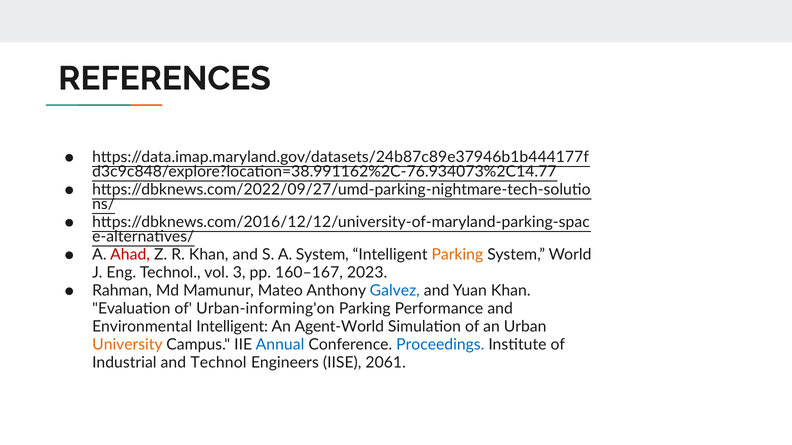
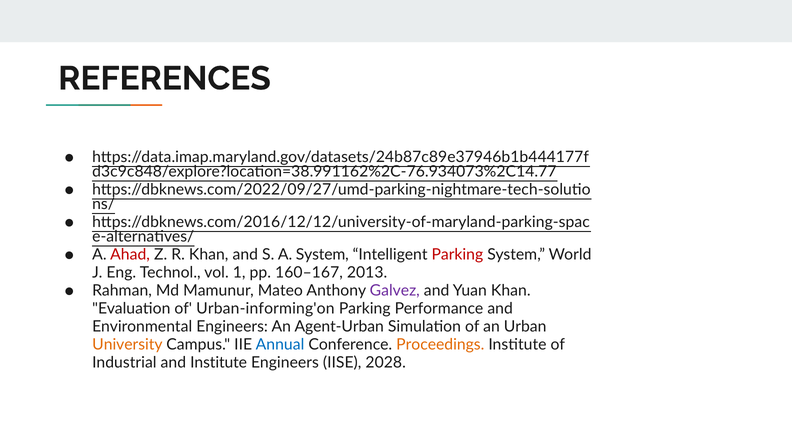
Parking at (457, 255) colour: orange -> red
3: 3 -> 1
2023: 2023 -> 2013
Galvez colour: blue -> purple
Environmental Intelligent: Intelligent -> Engineers
Agent-World: Agent-World -> Agent-Urban
Proceedings colour: blue -> orange
and Technol: Technol -> Institute
2061: 2061 -> 2028
